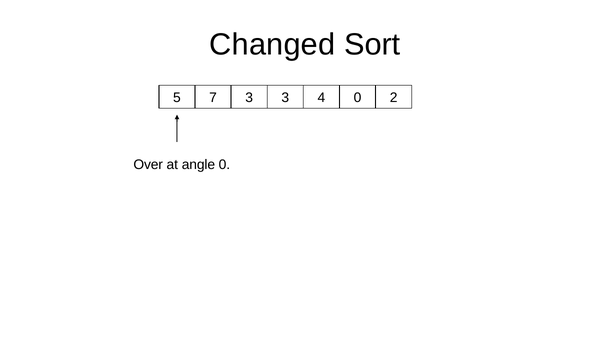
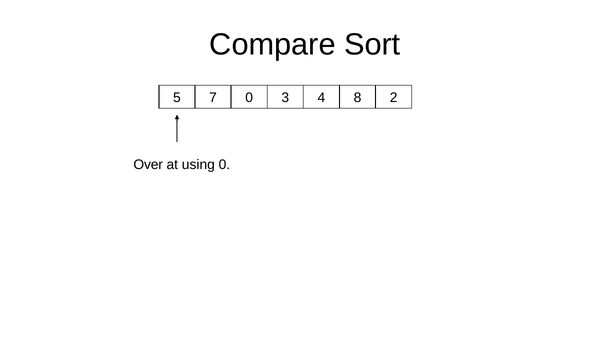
Changed: Changed -> Compare
7 3: 3 -> 0
4 0: 0 -> 8
angle: angle -> using
